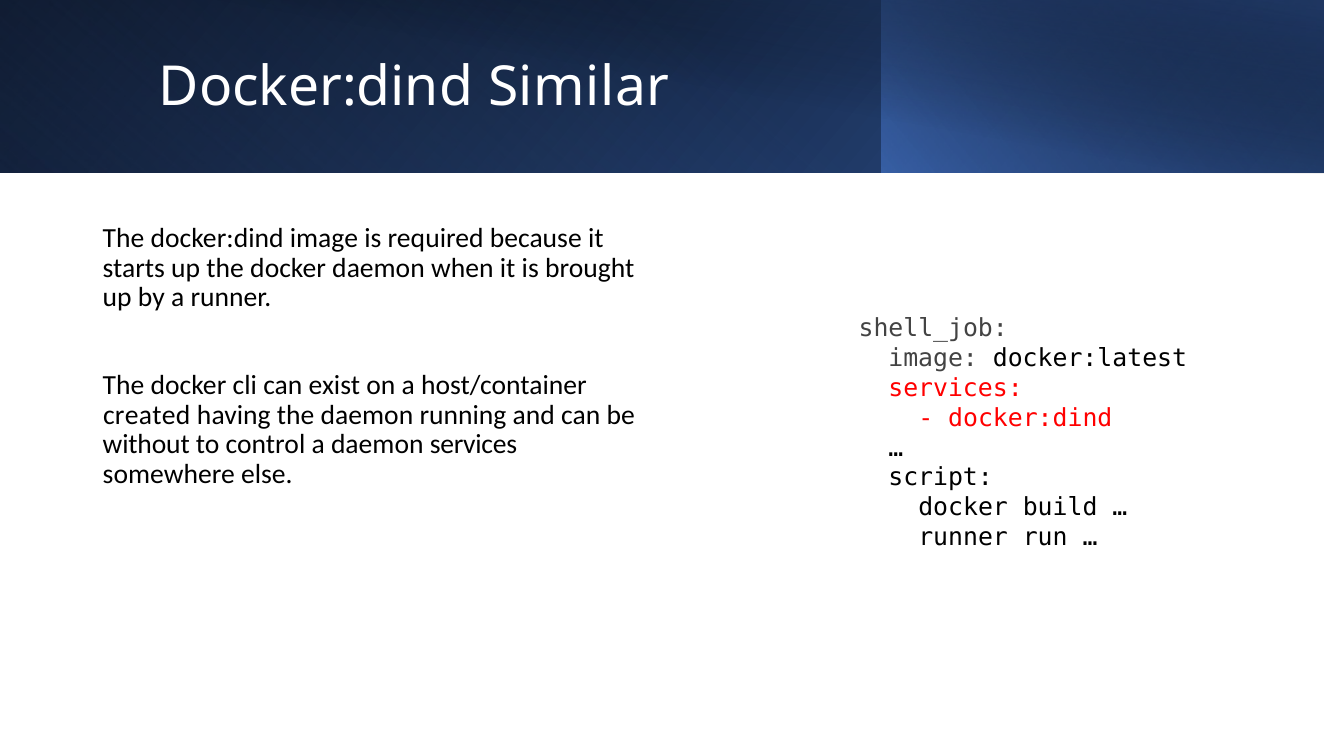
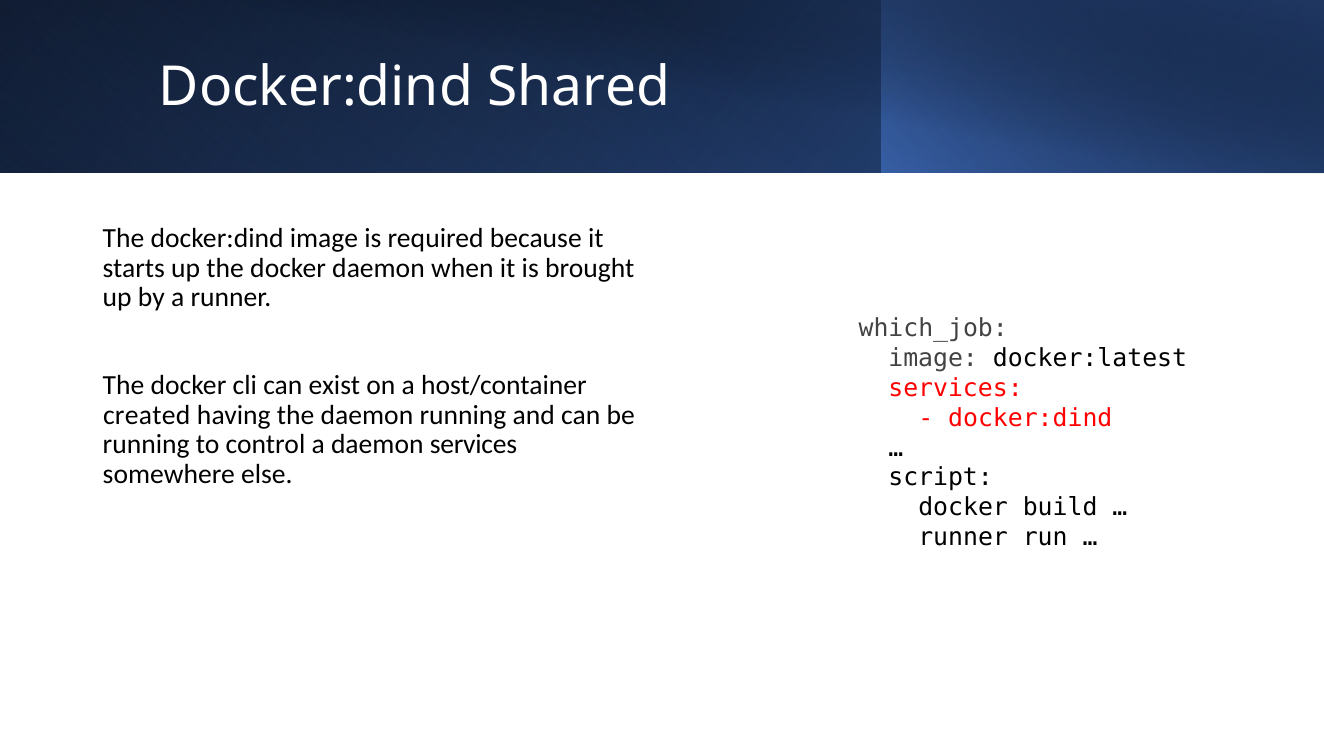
Similar: Similar -> Shared
shell_job: shell_job -> which_job
without at (146, 445): without -> running
